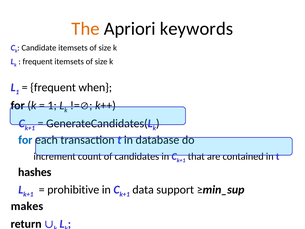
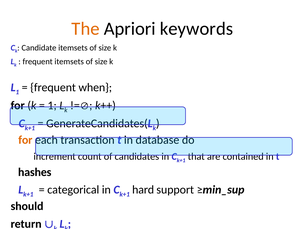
for at (25, 140) colour: blue -> orange
prohibitive: prohibitive -> categorical
data: data -> hard
makes: makes -> should
